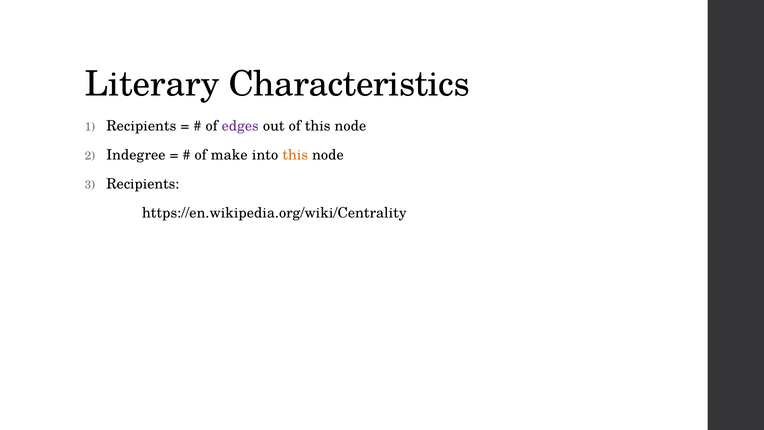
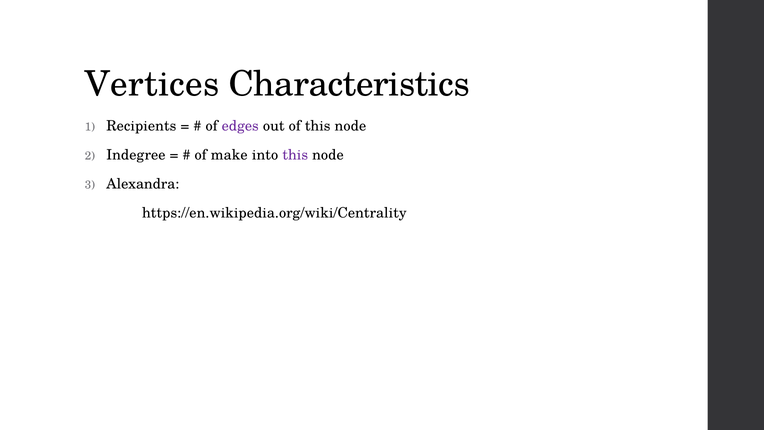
Literary: Literary -> Vertices
this at (295, 155) colour: orange -> purple
Recipients at (143, 184): Recipients -> Alexandra
